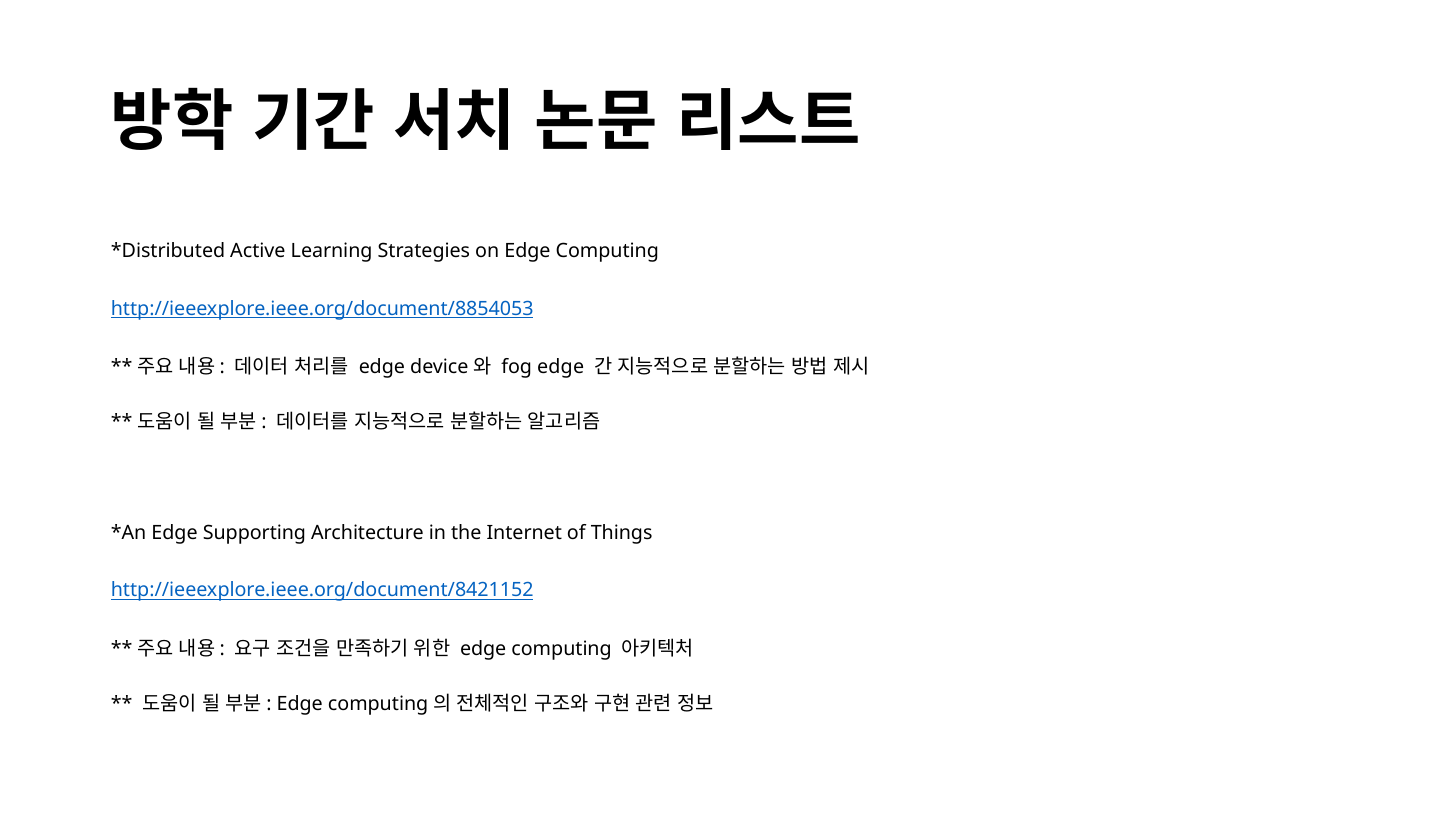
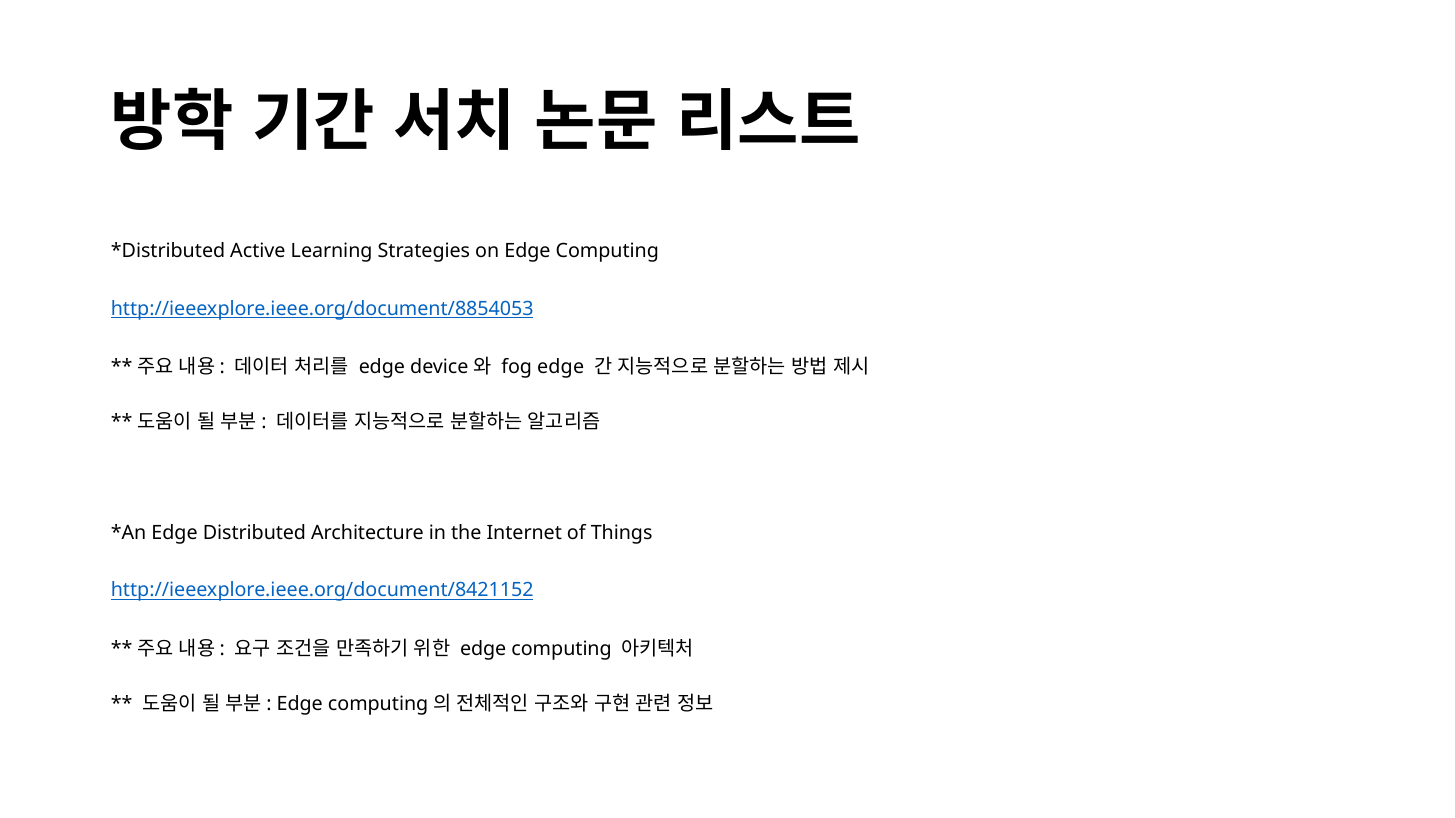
Supporting: Supporting -> Distributed
